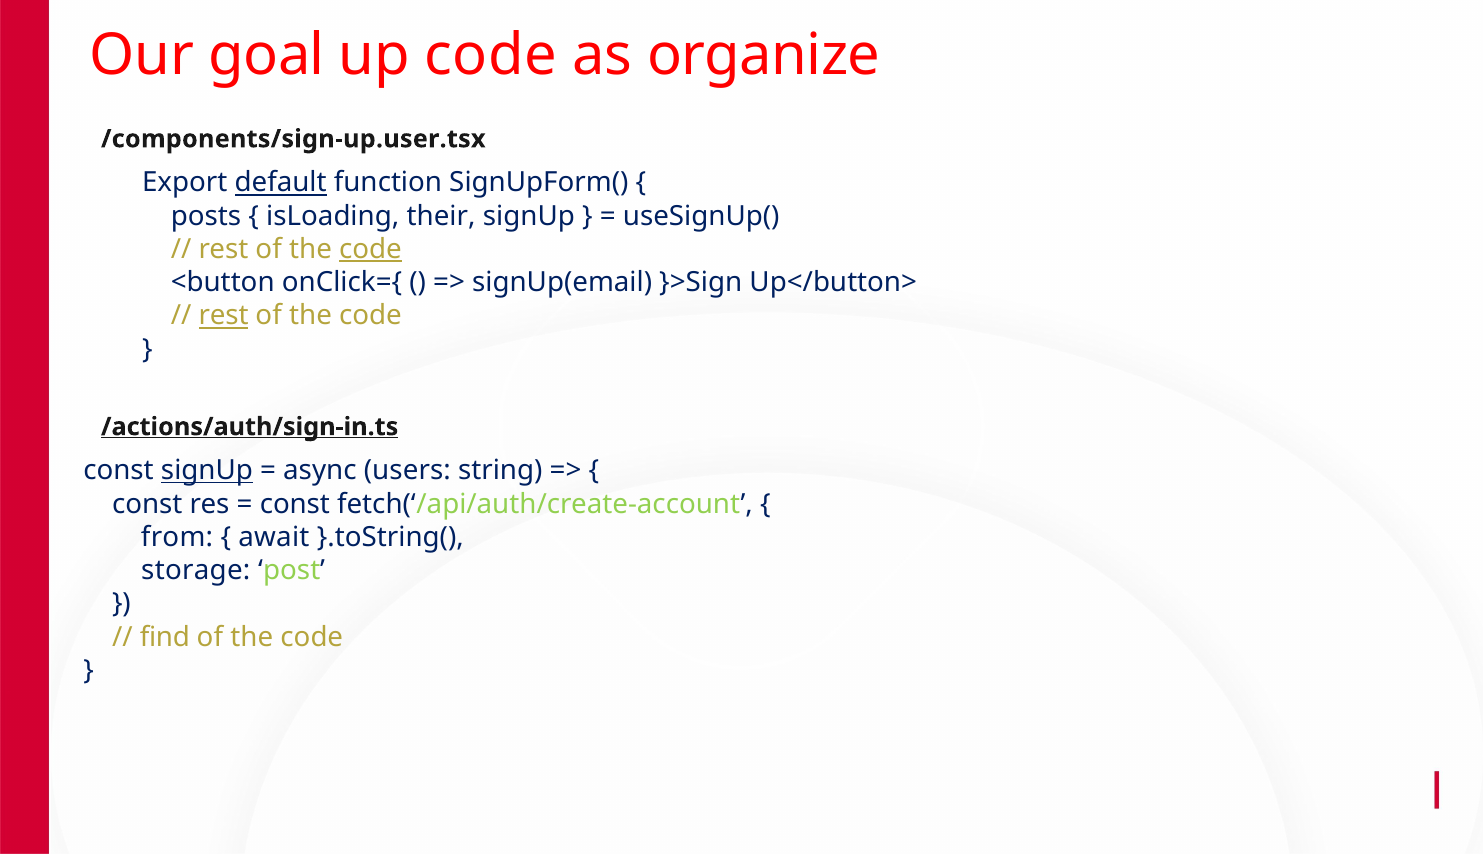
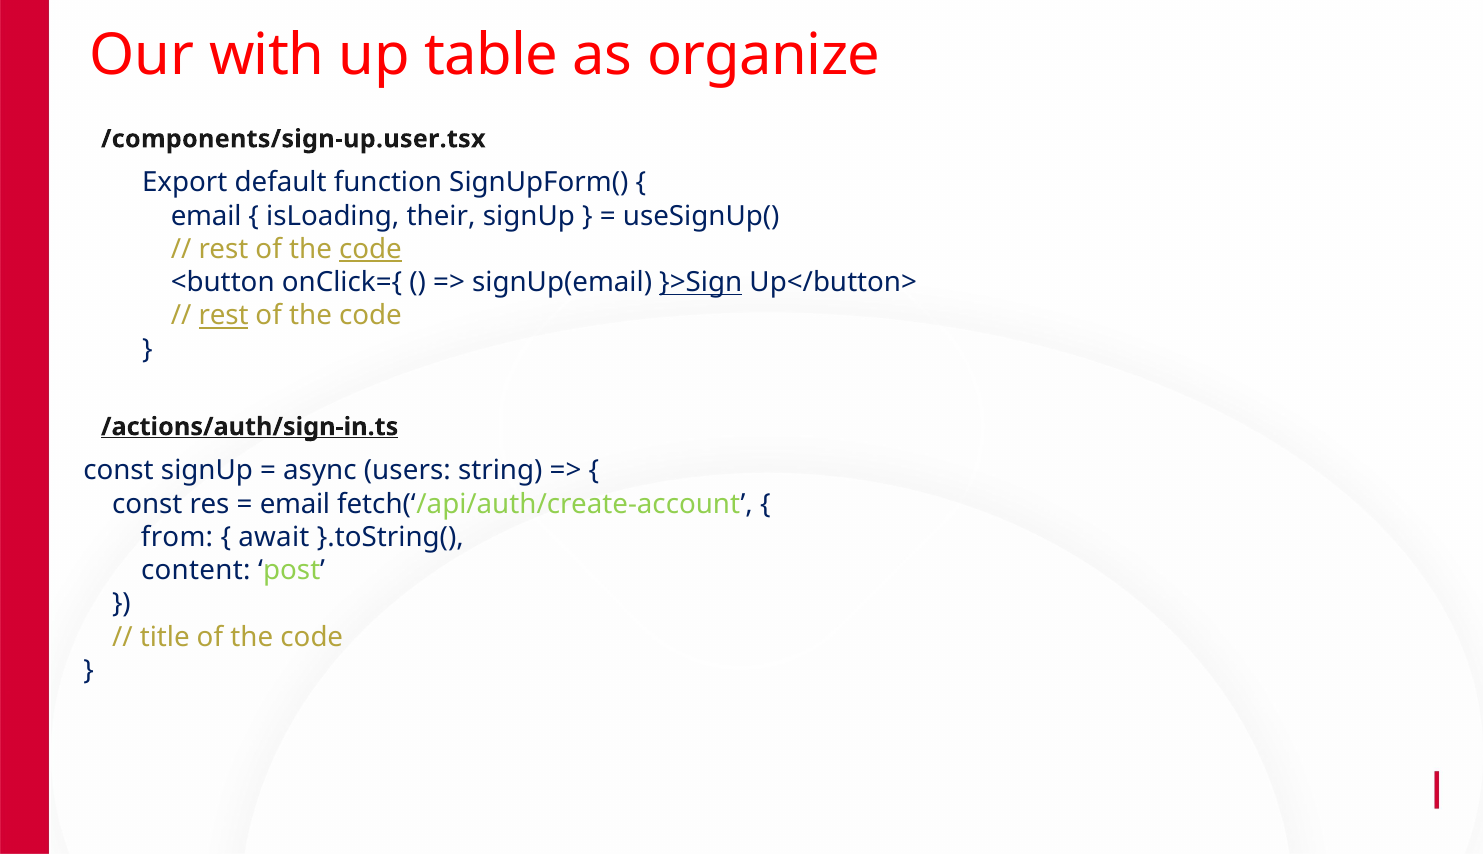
goal: goal -> with
up code: code -> table
default underline: present -> none
posts at (206, 216): posts -> email
}>Sign underline: none -> present
signUp at (207, 471) underline: present -> none
const at (295, 504): const -> email
storage: storage -> content
find: find -> title
